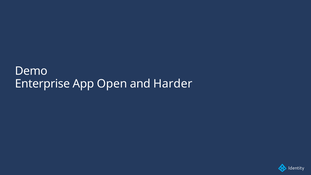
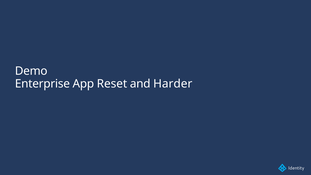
Open: Open -> Reset
